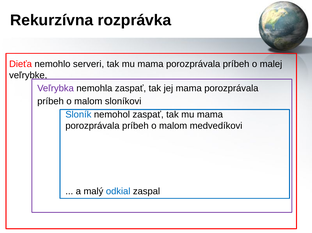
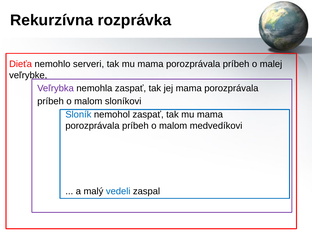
odkial: odkial -> vedeli
